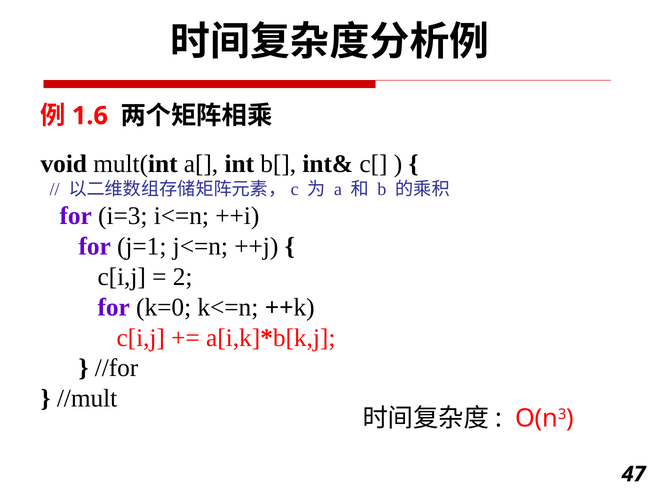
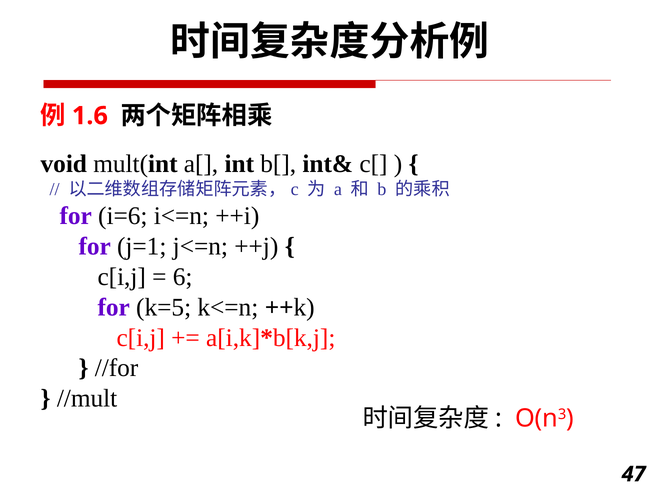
i=3: i=3 -> i=6
2: 2 -> 6
k=0: k=0 -> k=5
